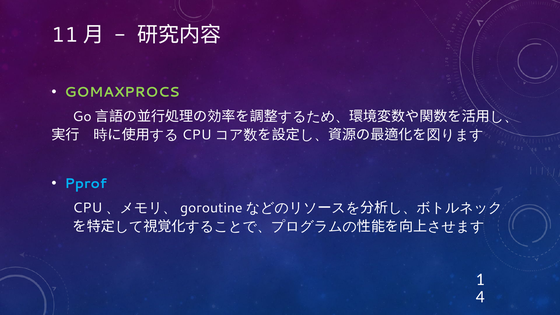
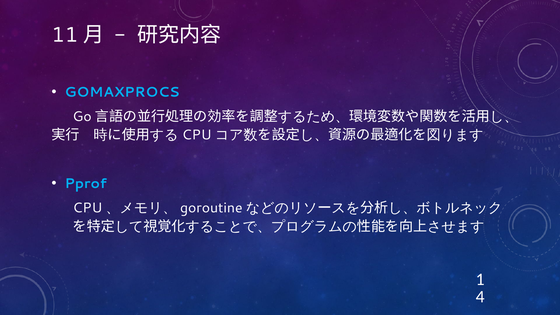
GOMAXPROCS colour: light green -> light blue
